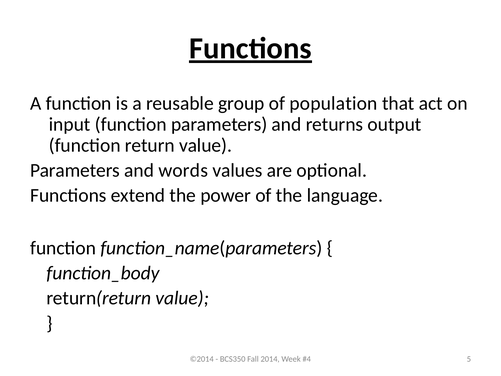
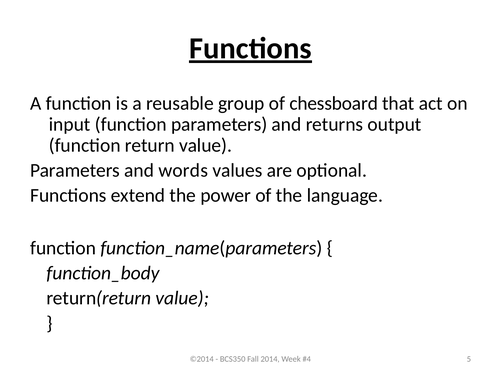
population: population -> chessboard
